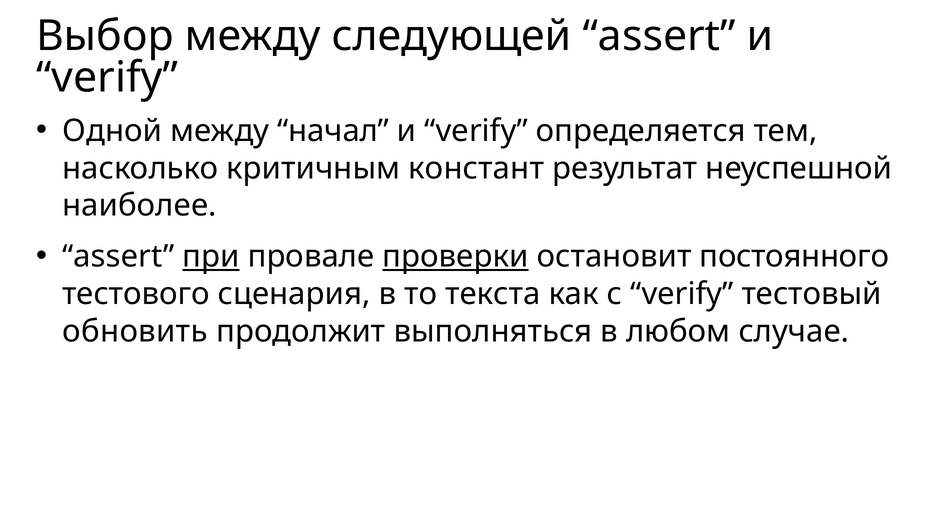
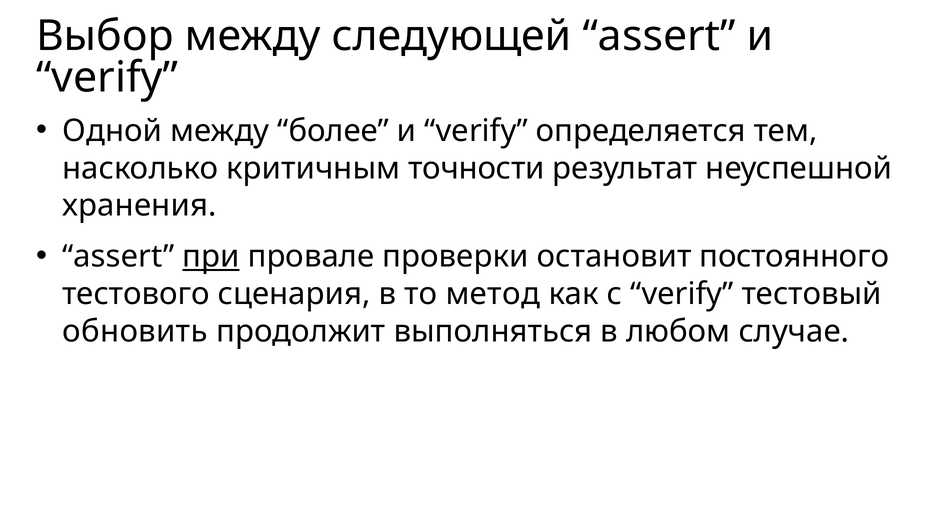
начал: начал -> более
констант: констант -> точности
наиболее: наиболее -> хранения
проверки underline: present -> none
текста: текста -> метод
